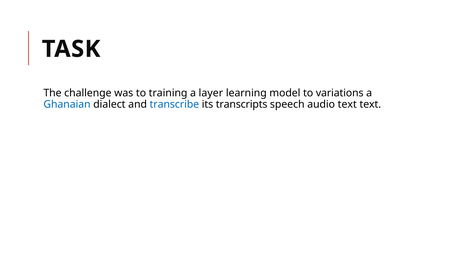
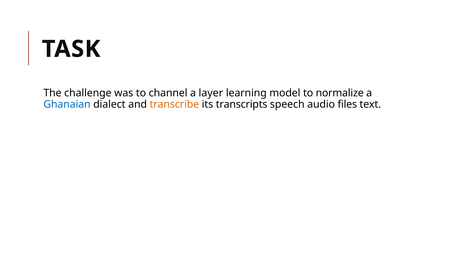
training: training -> channel
variations: variations -> normalize
transcribe colour: blue -> orange
audio text: text -> files
